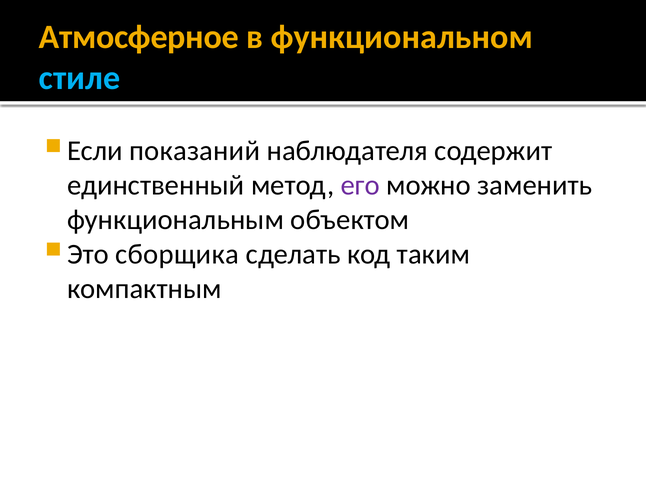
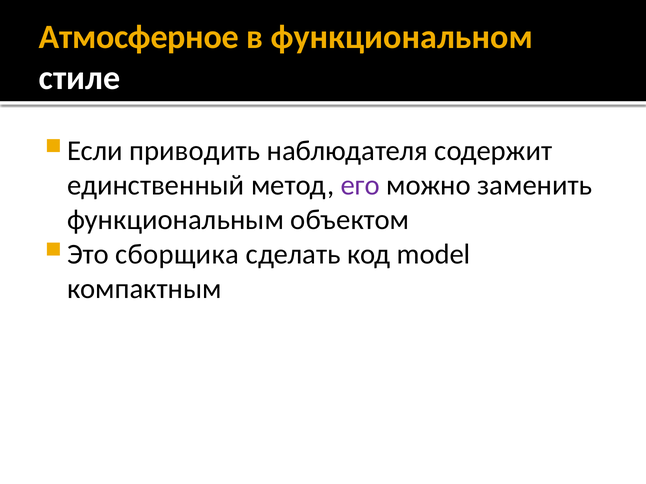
стиле colour: light blue -> white
показаний: показаний -> приводить
таким: таким -> model
